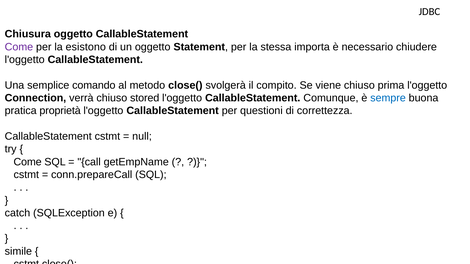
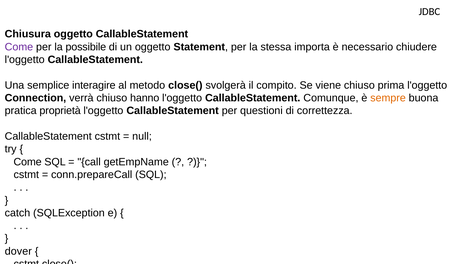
esistono: esistono -> possibile
comando: comando -> interagire
stored: stored -> hanno
sempre colour: blue -> orange
simile: simile -> dover
